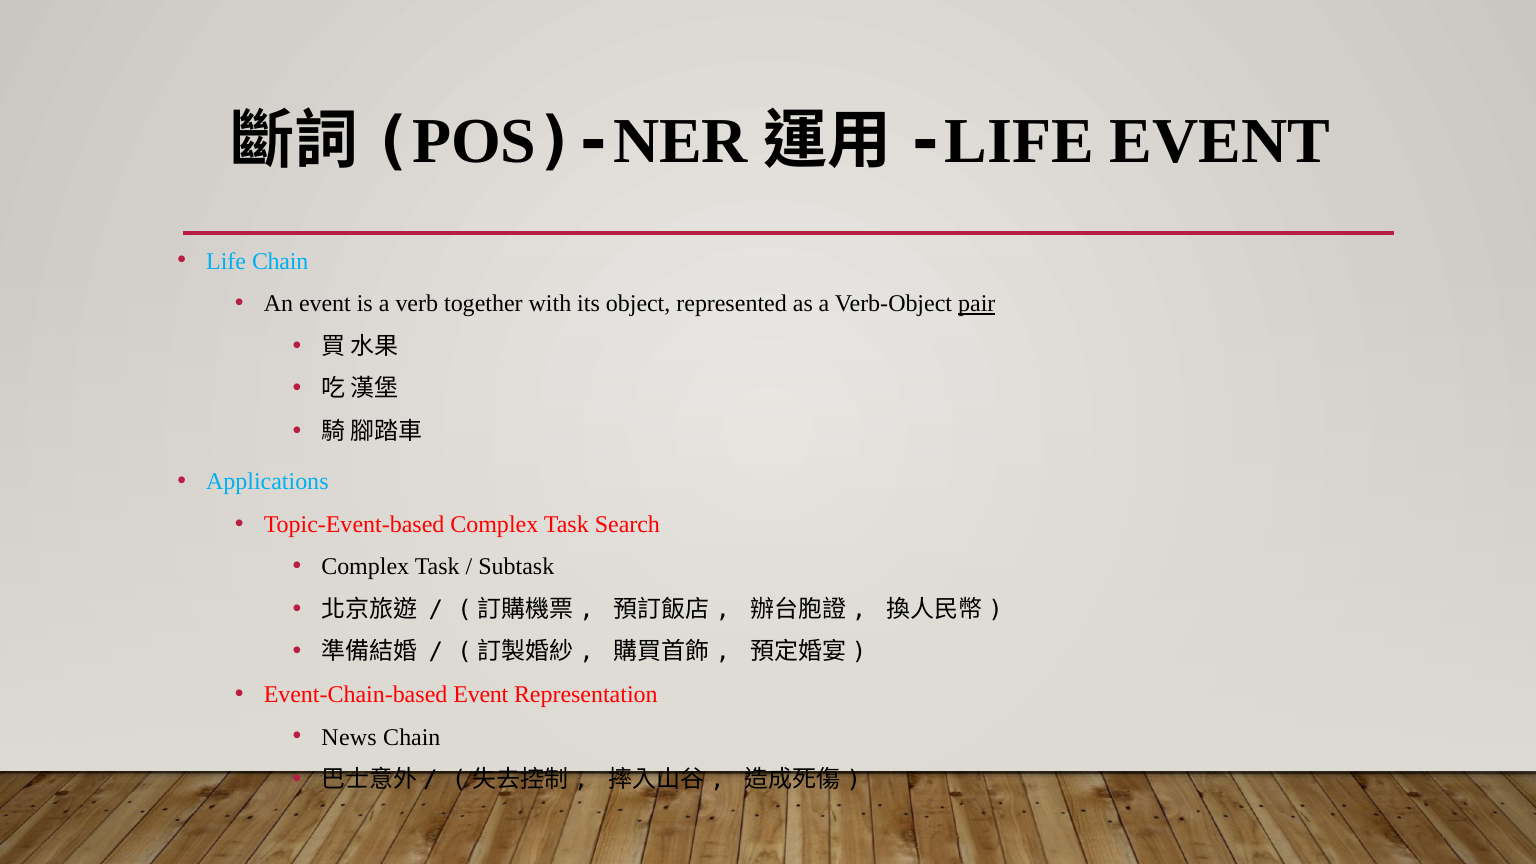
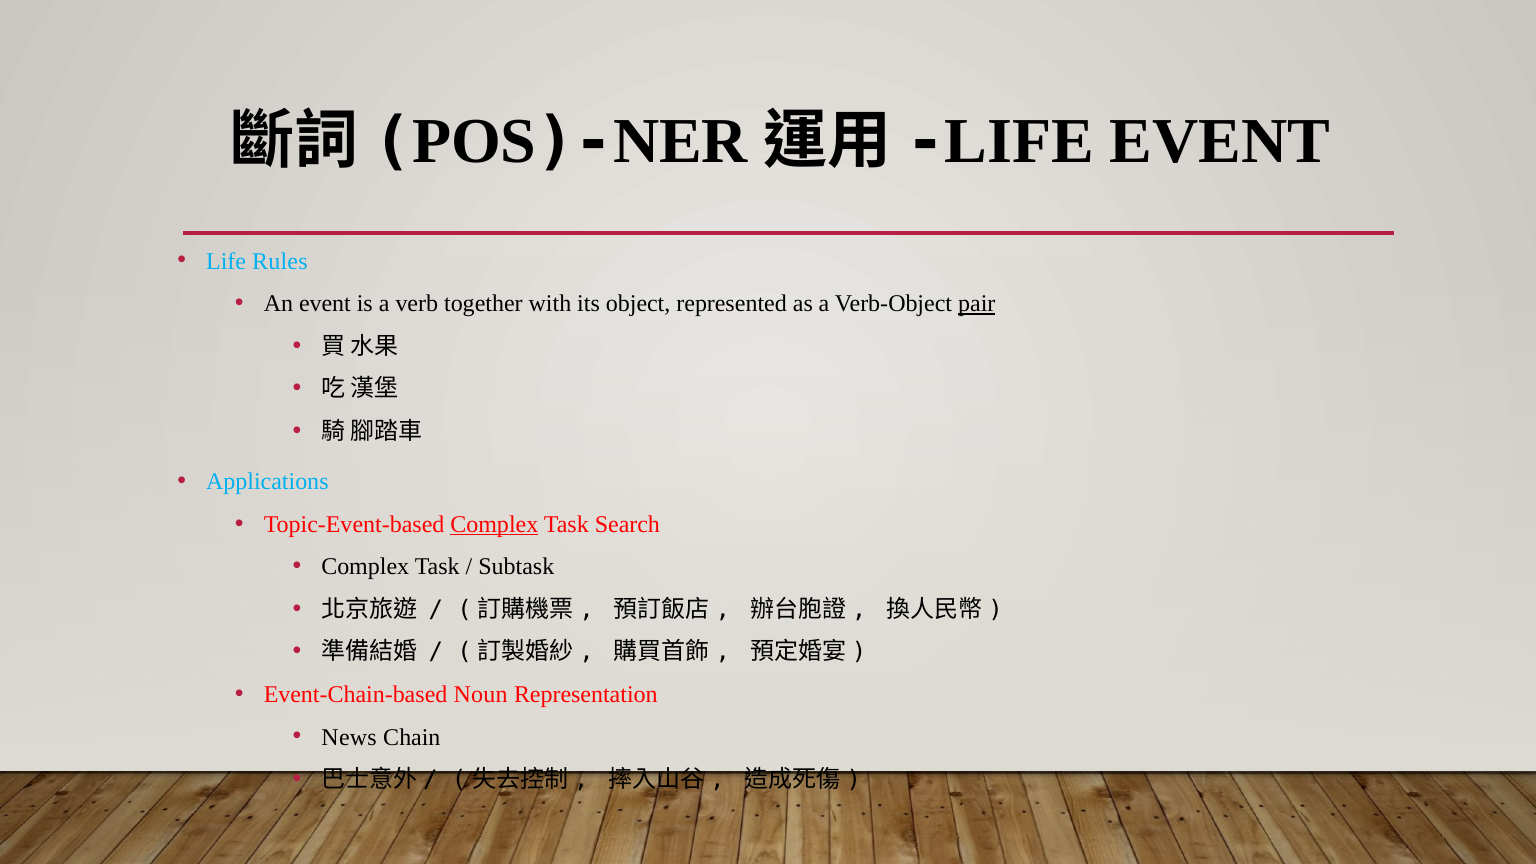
Life Chain: Chain -> Rules
Complex at (494, 524) underline: none -> present
Event-Chain-based Event: Event -> Noun
